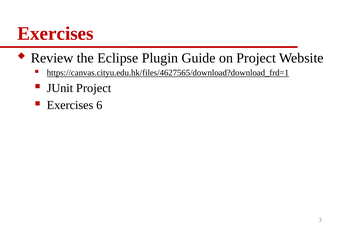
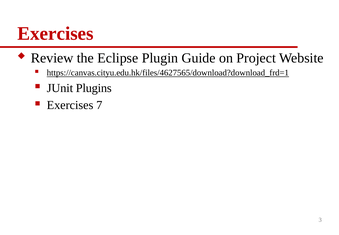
JUnit Project: Project -> Plugins
6: 6 -> 7
